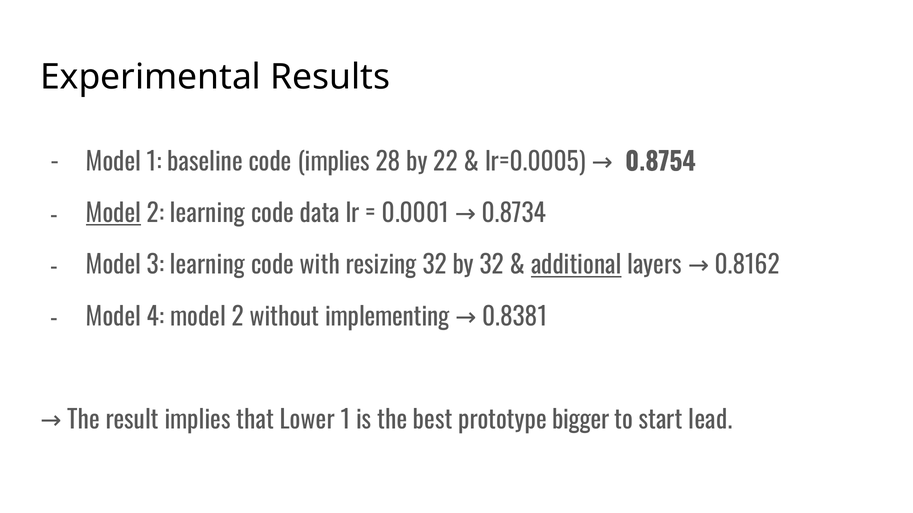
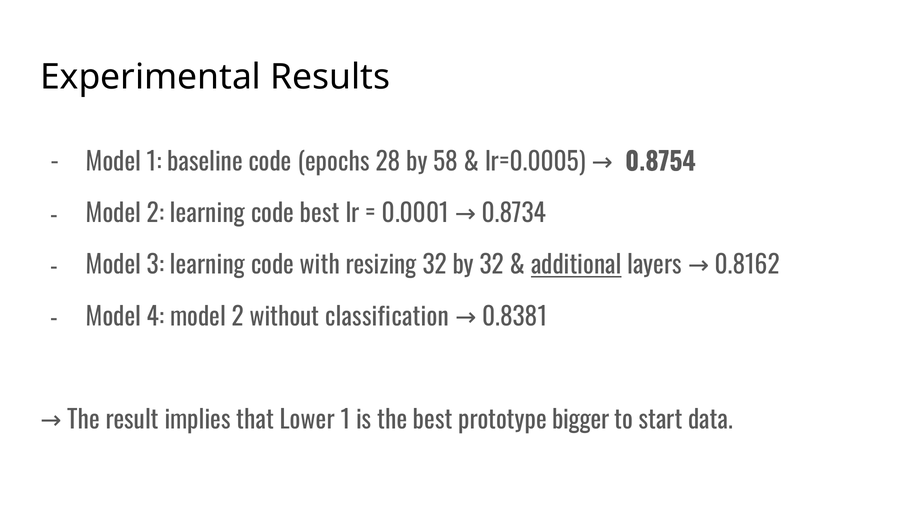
code implies: implies -> epochs
22: 22 -> 58
Model at (114, 214) underline: present -> none
code data: data -> best
implementing: implementing -> classification
lead: lead -> data
